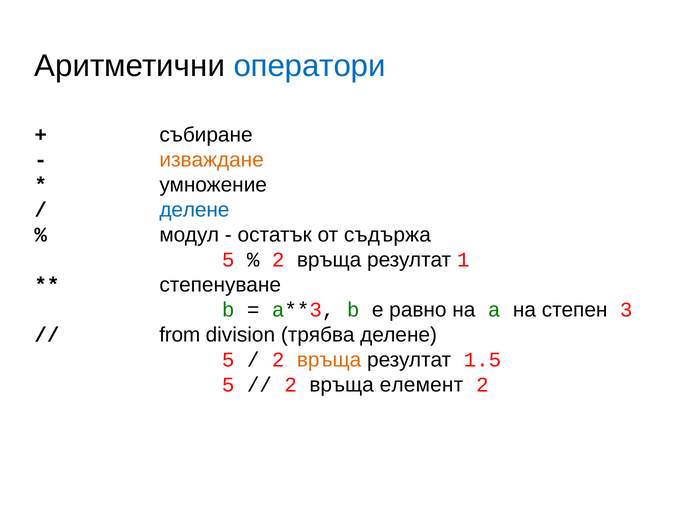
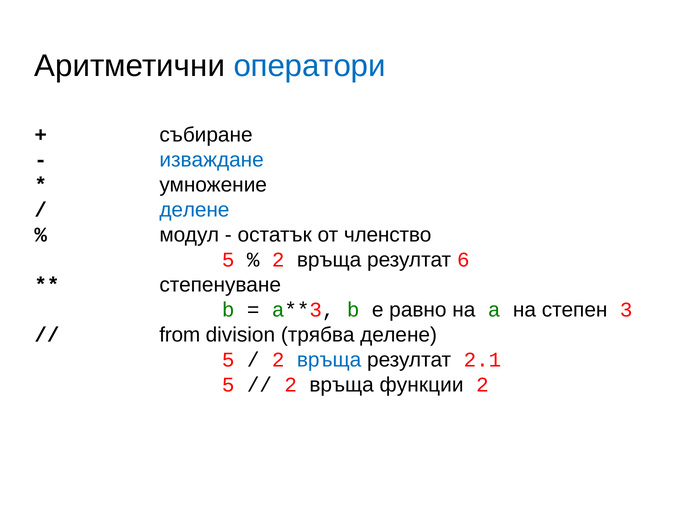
изваждане colour: orange -> blue
съдържа: съдържа -> членство
1: 1 -> 6
връща at (329, 360) colour: orange -> blue
1.5: 1.5 -> 2.1
елемент: елемент -> функции
